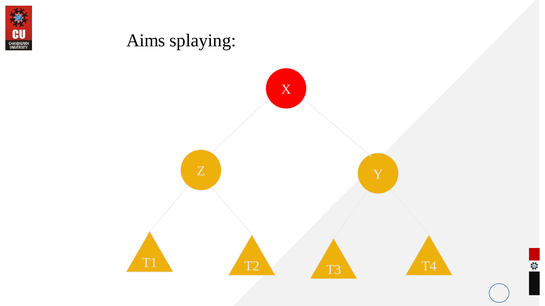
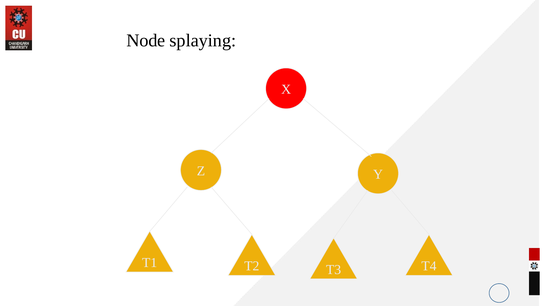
Aims: Aims -> Node
